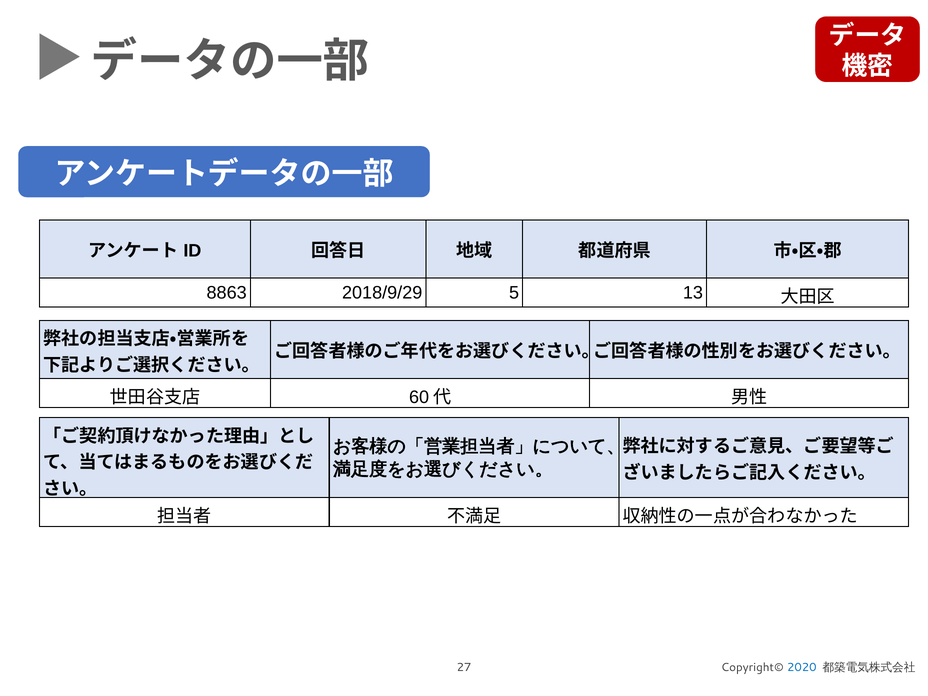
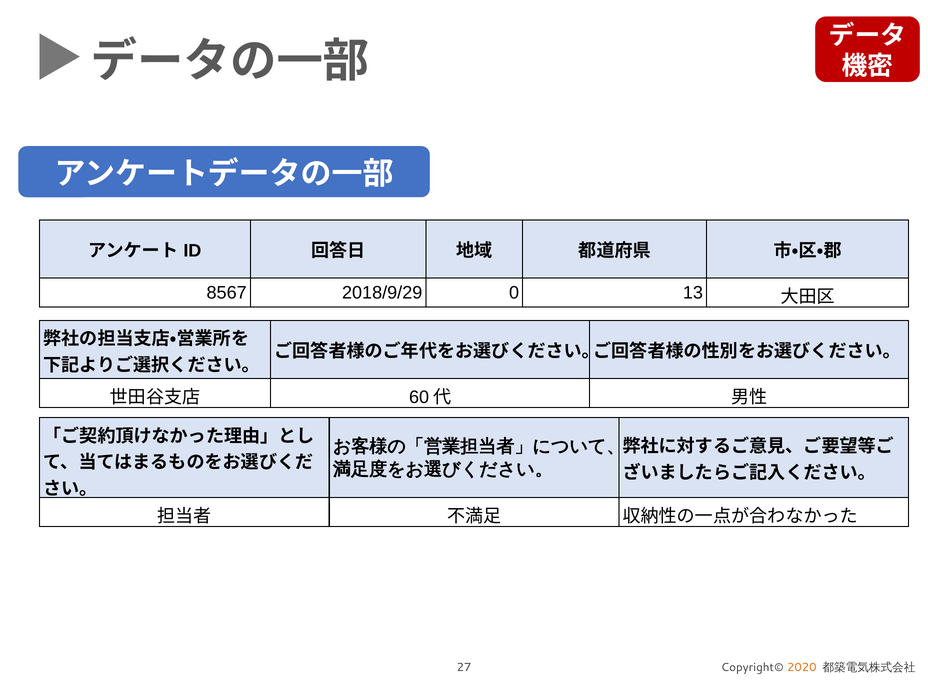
8863: 8863 -> 8567
5: 5 -> 0
2020 colour: blue -> orange
